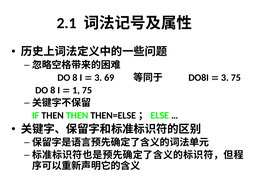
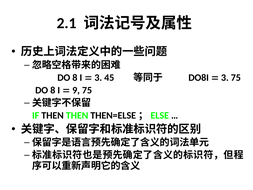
69: 69 -> 45
1: 1 -> 9
